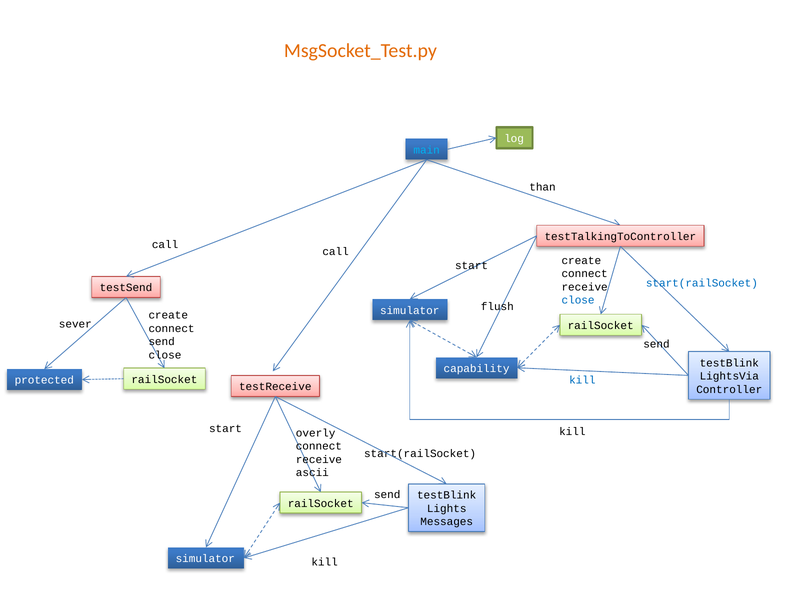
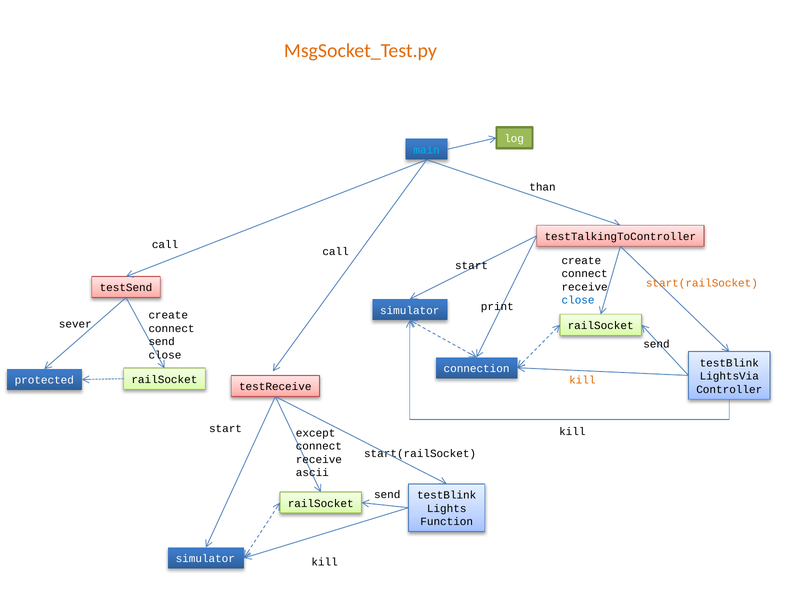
start(railSocket at (702, 283) colour: blue -> orange
flush: flush -> print
capability: capability -> connection
kill at (582, 380) colour: blue -> orange
overly: overly -> except
Messages: Messages -> Function
